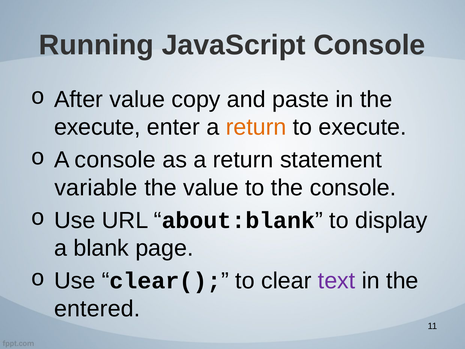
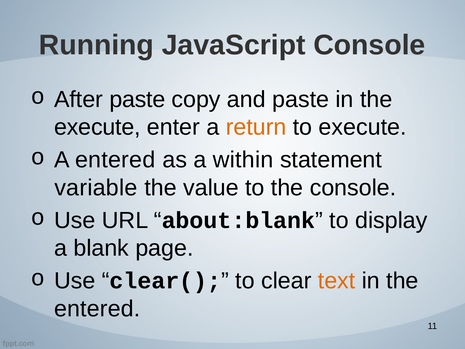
After value: value -> paste
A console: console -> entered
as a return: return -> within
text colour: purple -> orange
